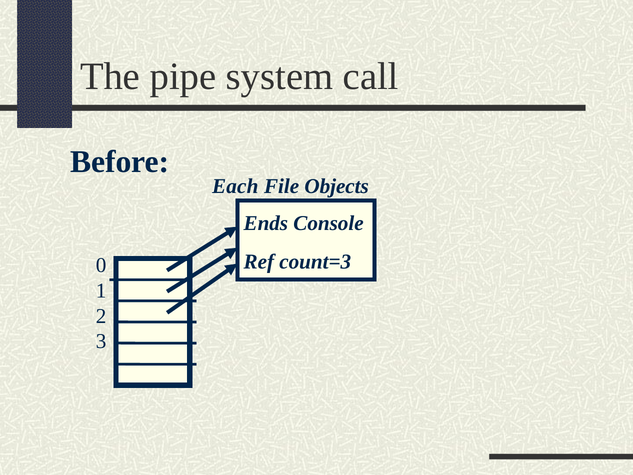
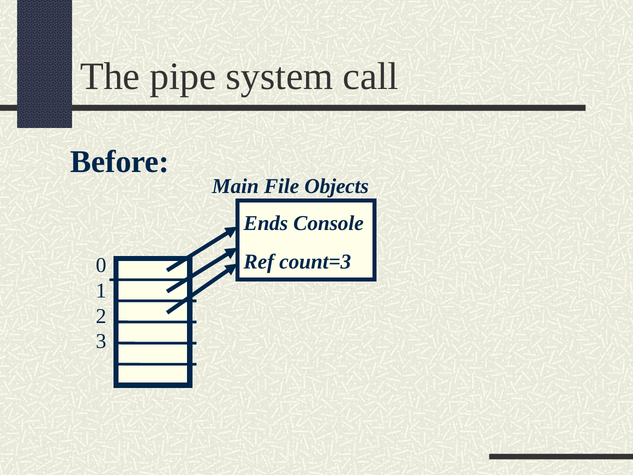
Each: Each -> Main
